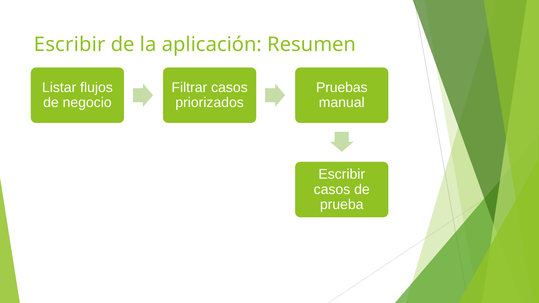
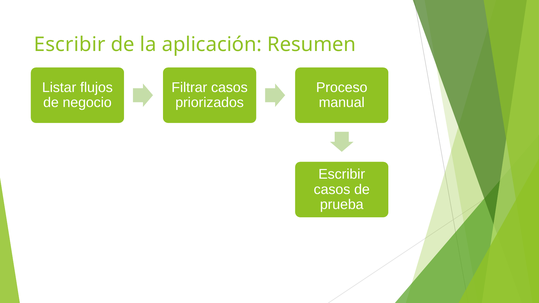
Pruebas: Pruebas -> Proceso
